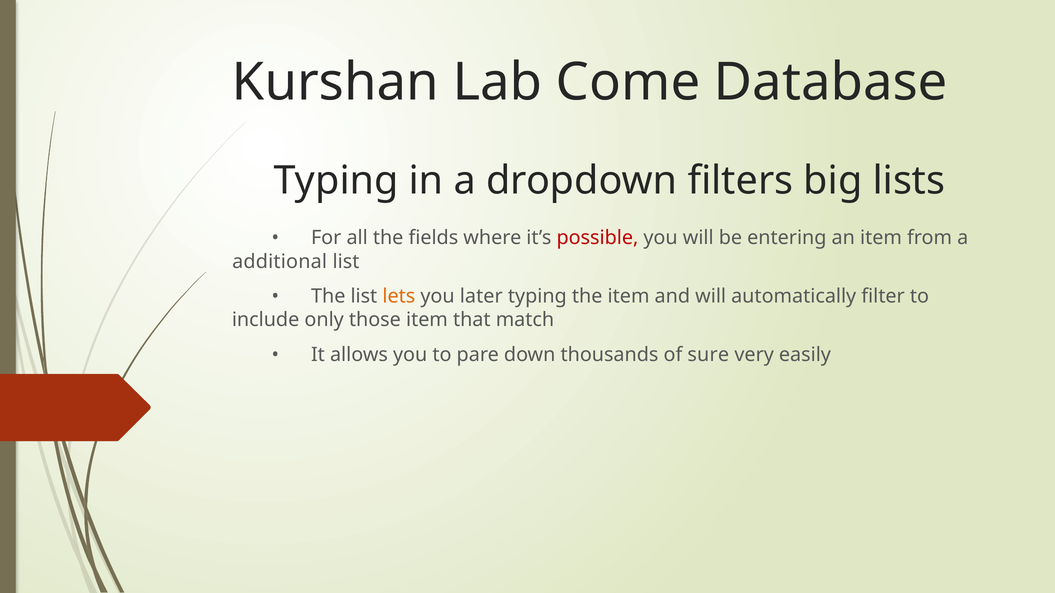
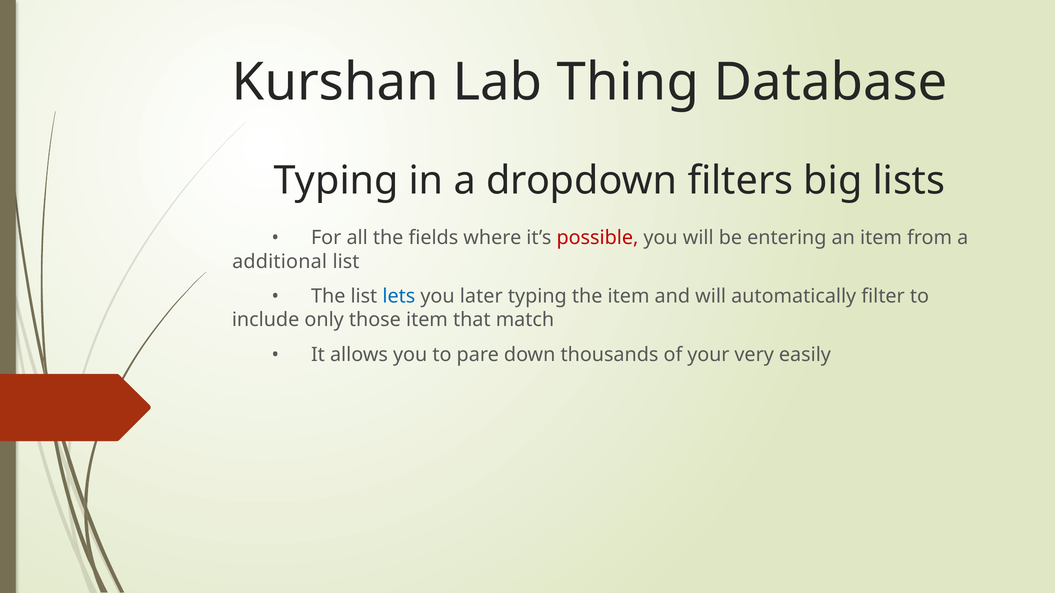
Come: Come -> Thing
lets colour: orange -> blue
sure: sure -> your
